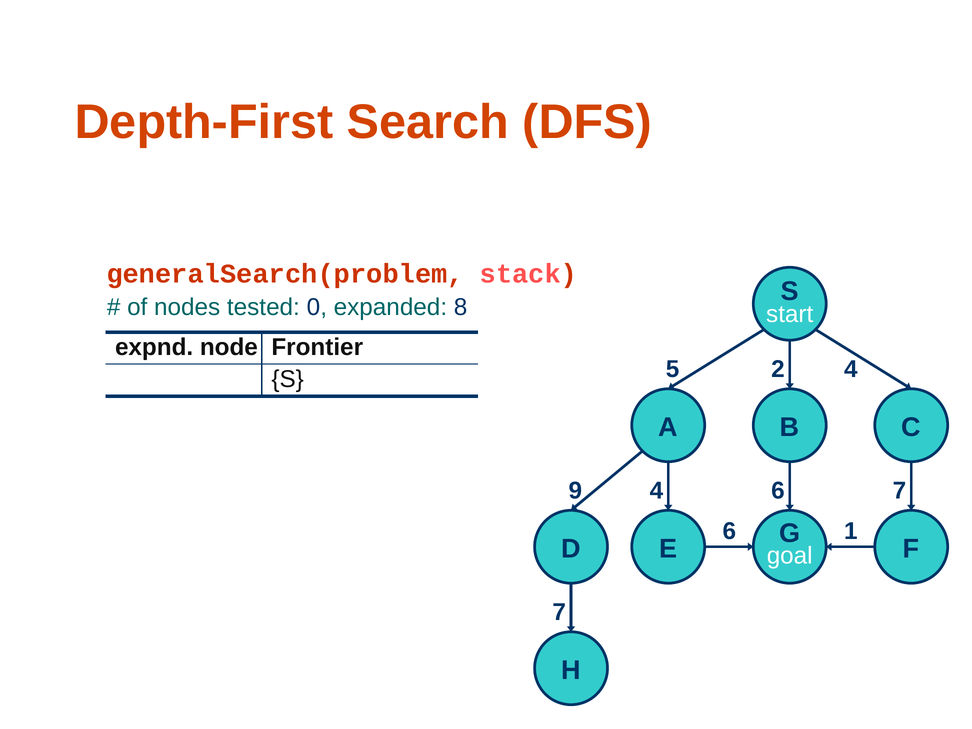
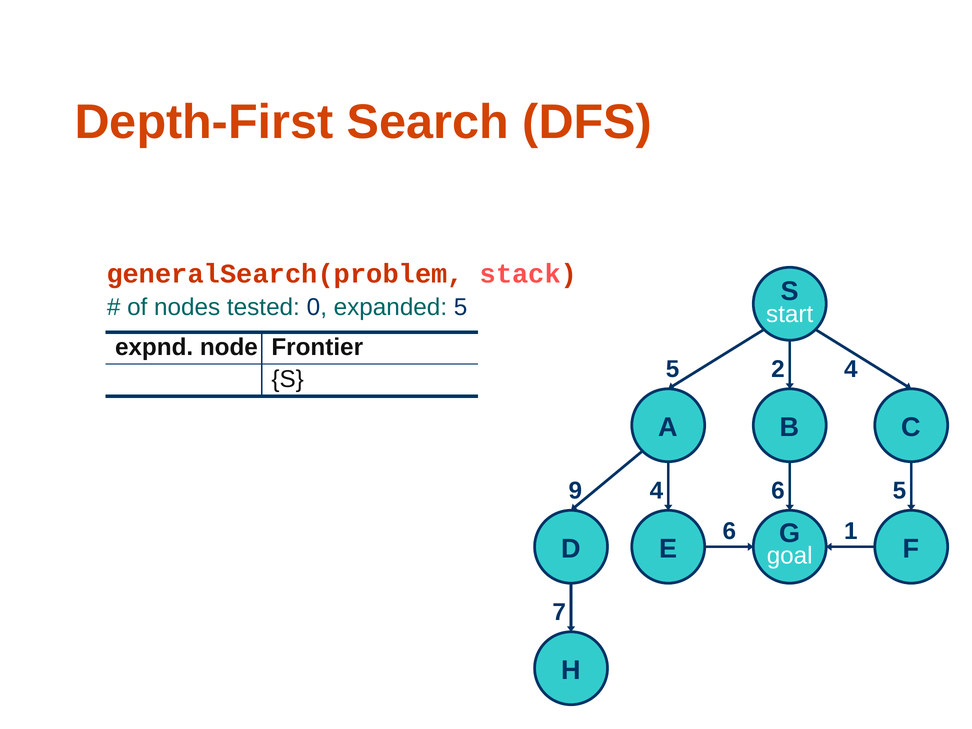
expanded 8: 8 -> 5
6 7: 7 -> 5
